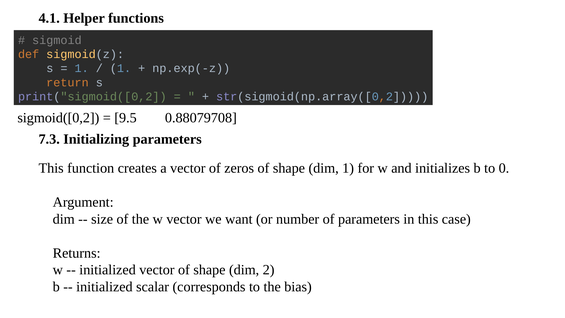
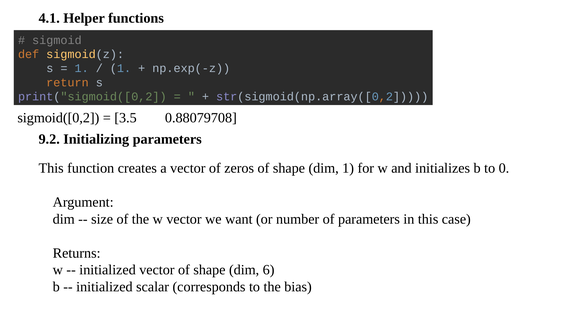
9.5: 9.5 -> 3.5
7.3: 7.3 -> 9.2
2: 2 -> 6
